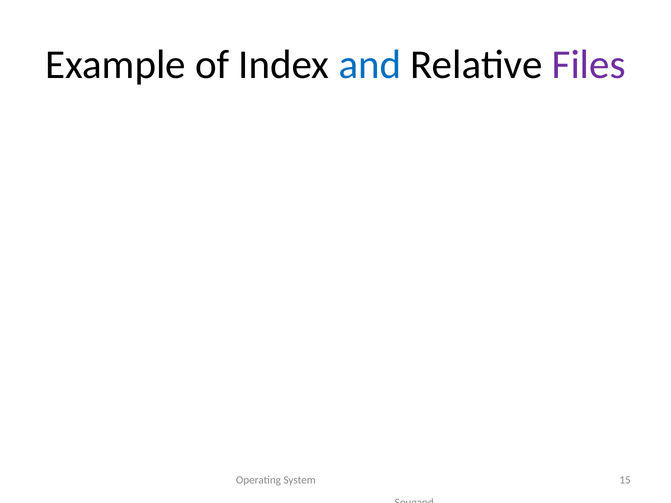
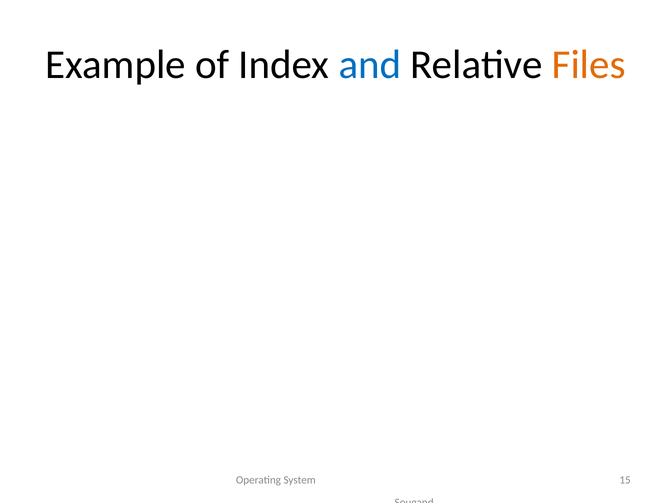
Files colour: purple -> orange
